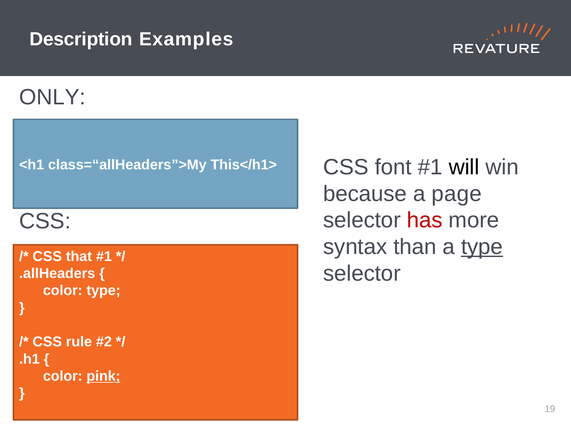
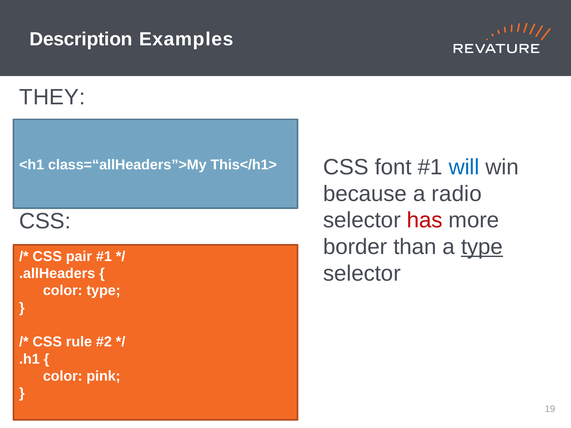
ONLY: ONLY -> THEY
will colour: black -> blue
page: page -> radio
syntax: syntax -> border
that: that -> pair
pink underline: present -> none
